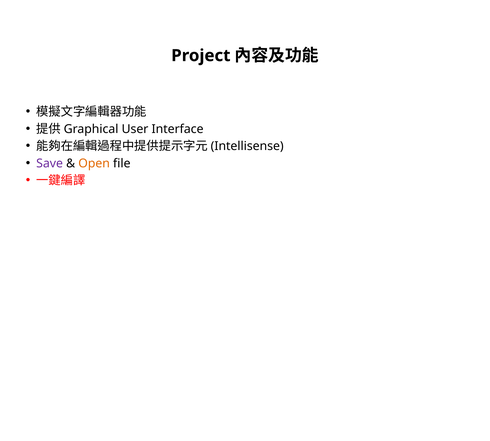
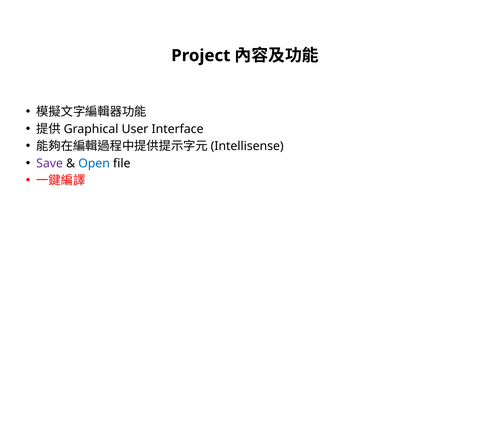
Open colour: orange -> blue
